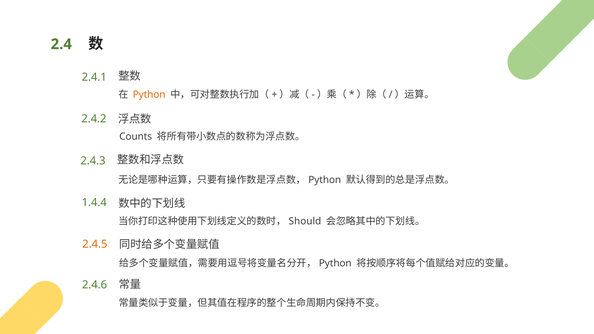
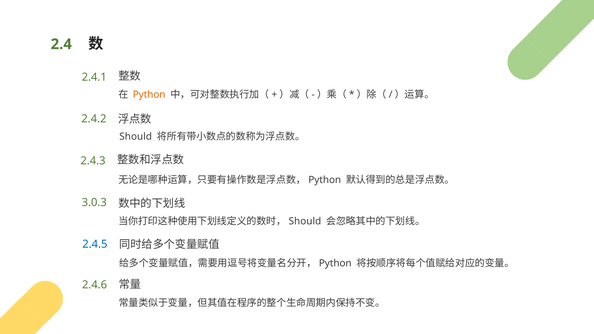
Counts at (136, 137): Counts -> Should
1.4.4: 1.4.4 -> 3.0.3
2.4.5 colour: orange -> blue
